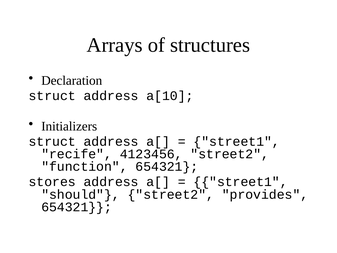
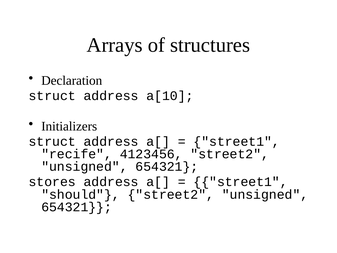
function at (84, 166): function -> unsigned
provides at (265, 194): provides -> unsigned
